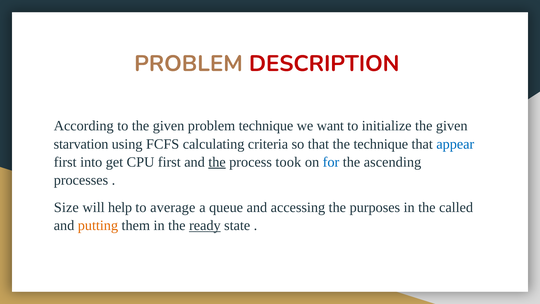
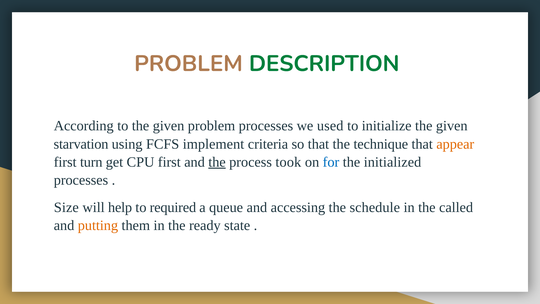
DESCRIPTION colour: red -> green
problem technique: technique -> processes
want: want -> used
calculating: calculating -> implement
appear colour: blue -> orange
into: into -> turn
ascending: ascending -> initialized
average: average -> required
purposes: purposes -> schedule
ready underline: present -> none
